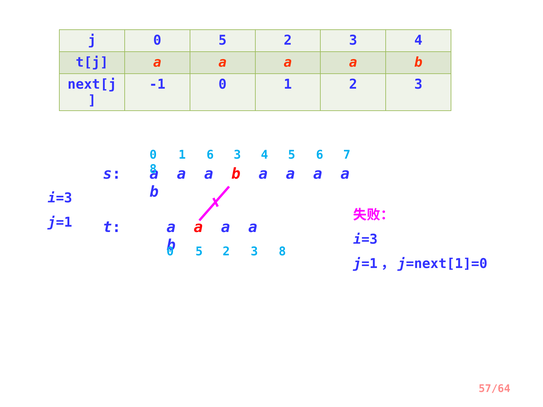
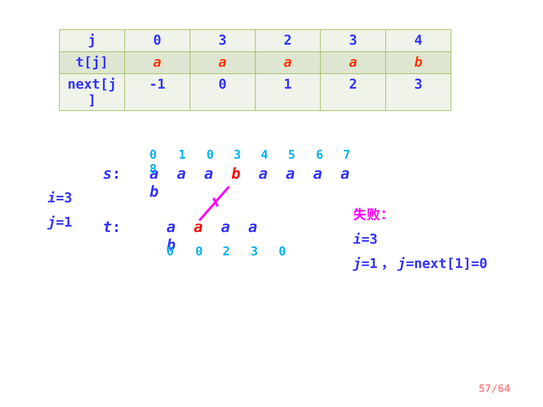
j 0 5: 5 -> 3
1 6: 6 -> 0
5 at (199, 252): 5 -> 0
3 8: 8 -> 0
